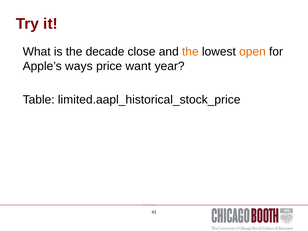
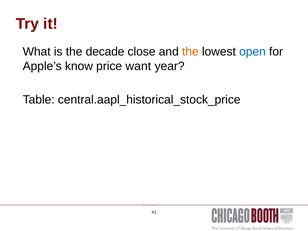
open colour: orange -> blue
ways: ways -> know
limited.aapl_historical_stock_price: limited.aapl_historical_stock_price -> central.aapl_historical_stock_price
